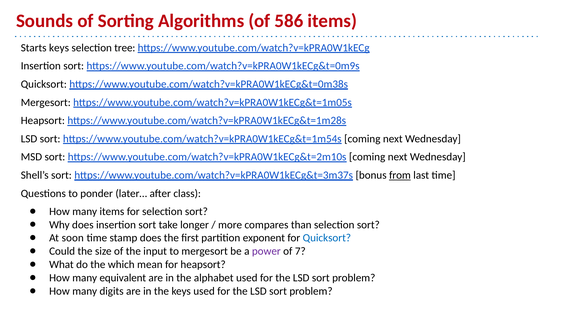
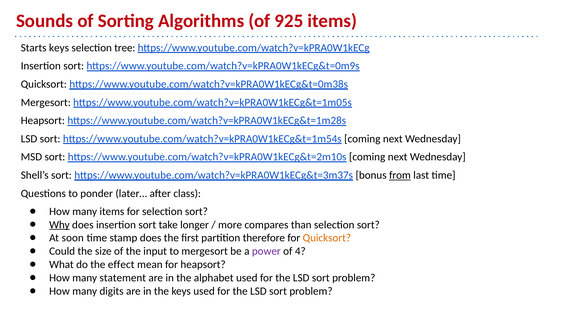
586: 586 -> 925
Why underline: none -> present
exponent: exponent -> therefore
Quicksort at (327, 238) colour: blue -> orange
7: 7 -> 4
which: which -> effect
equivalent: equivalent -> statement
